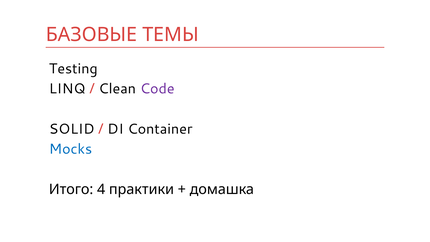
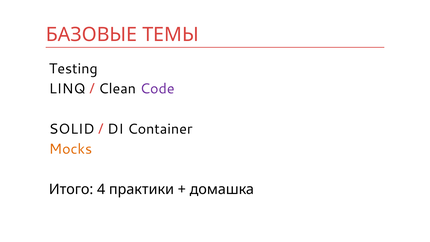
Mocks colour: blue -> orange
